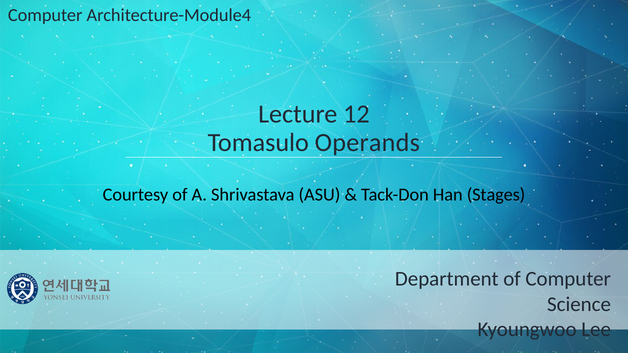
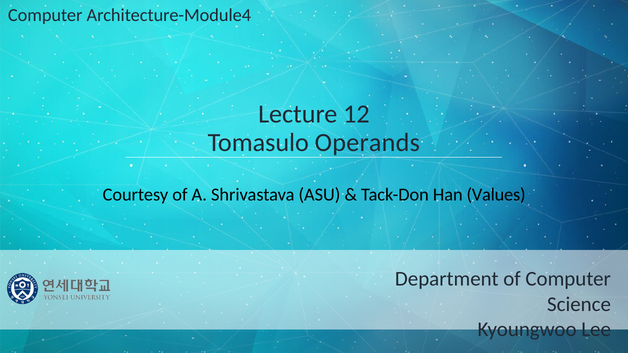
Stages: Stages -> Values
